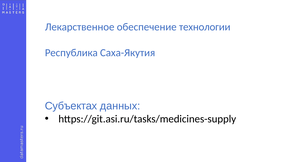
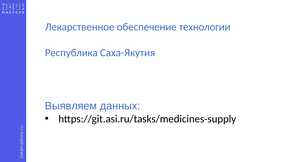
Субъектах: Субъектах -> Выявляем
